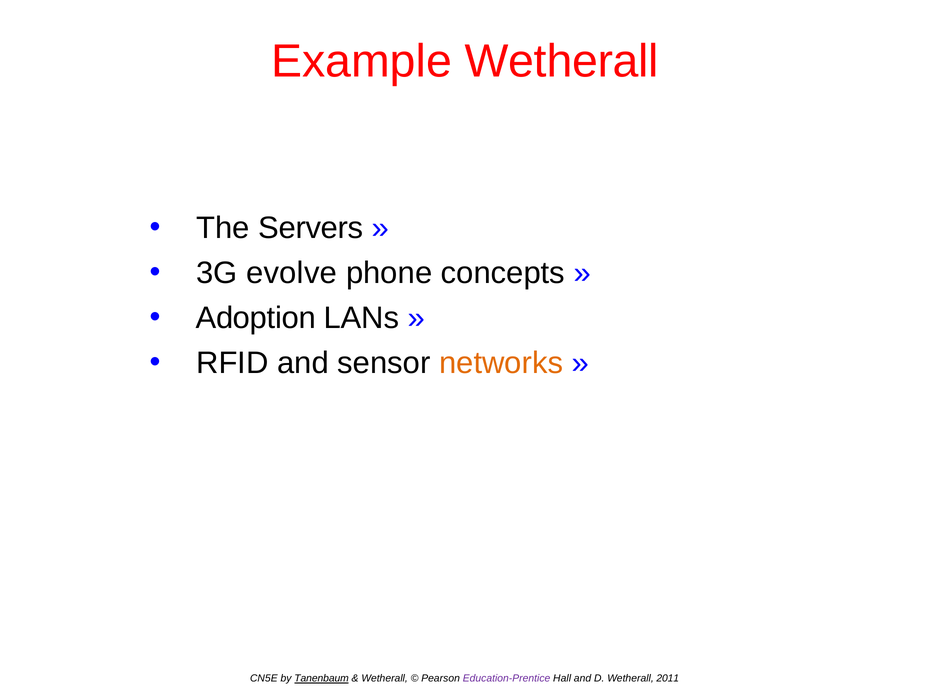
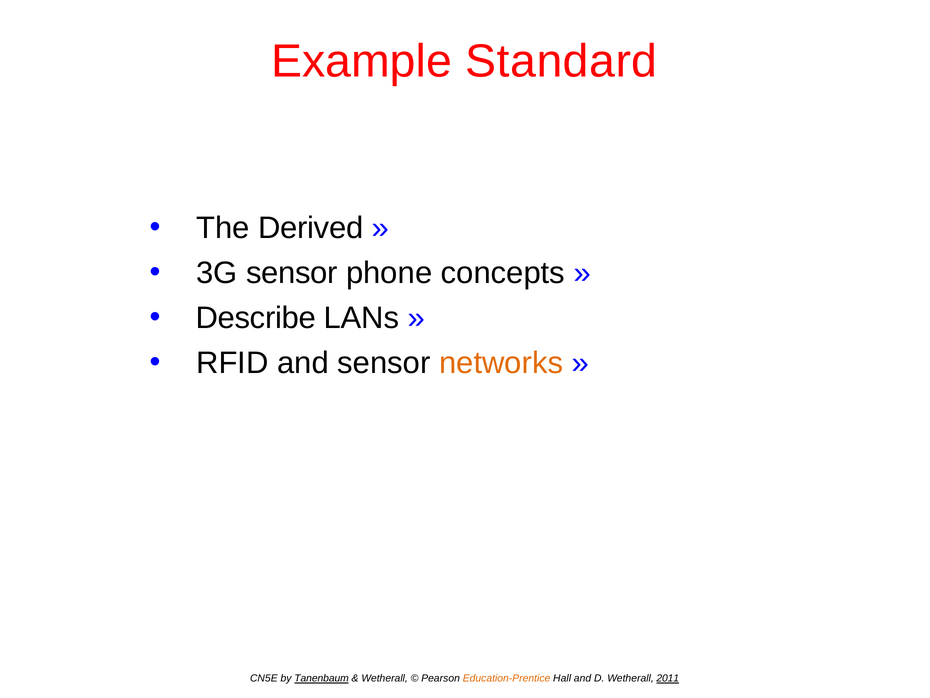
Example Wetherall: Wetherall -> Standard
Servers: Servers -> Derived
3G evolve: evolve -> sensor
Adoption: Adoption -> Describe
Education-Prentice colour: purple -> orange
2011 underline: none -> present
